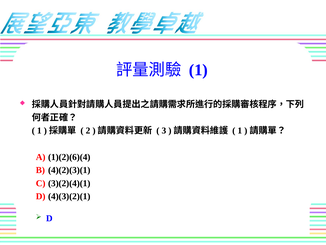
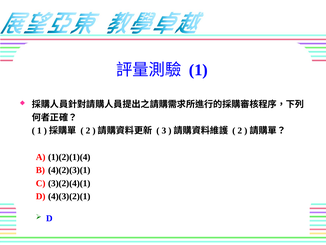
1 at (240, 130): 1 -> 2
1)(2)(6)(4: 1)(2)(6)(4 -> 1)(2)(1)(4
